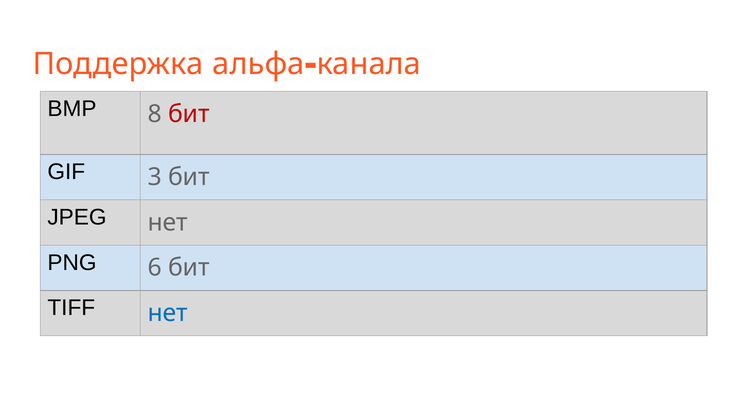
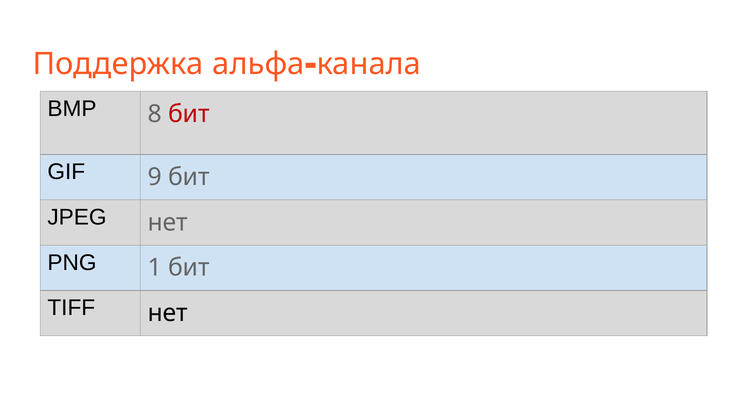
3: 3 -> 9
6: 6 -> 1
нет at (168, 313) colour: blue -> black
